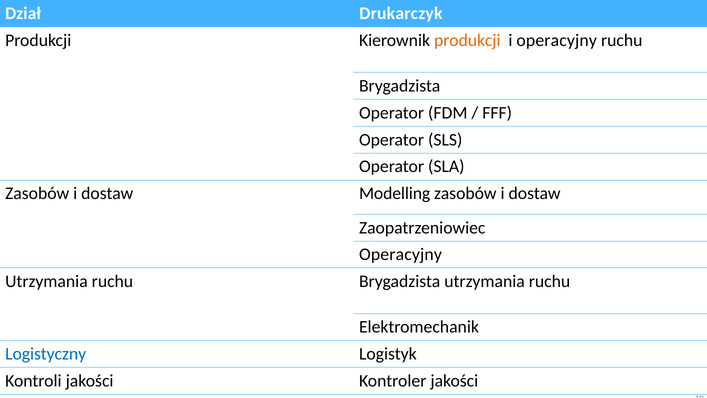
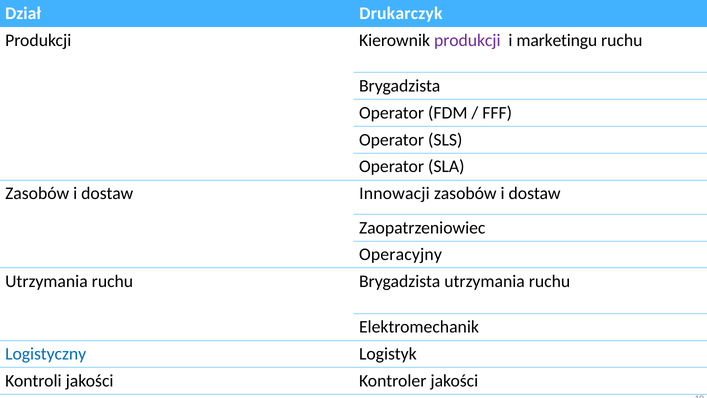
produkcji at (467, 40) colour: orange -> purple
i operacyjny: operacyjny -> marketingu
Modelling: Modelling -> Innowacji
